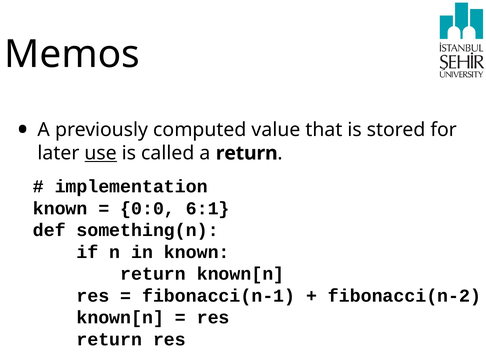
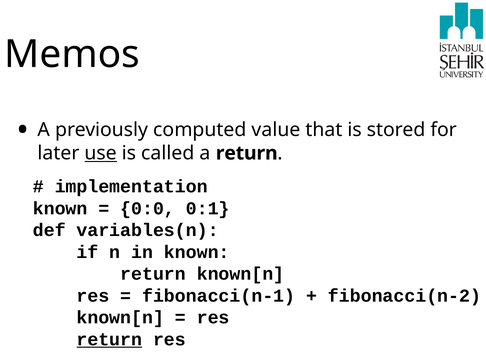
6:1: 6:1 -> 0:1
something(n: something(n -> variables(n
return at (109, 340) underline: none -> present
